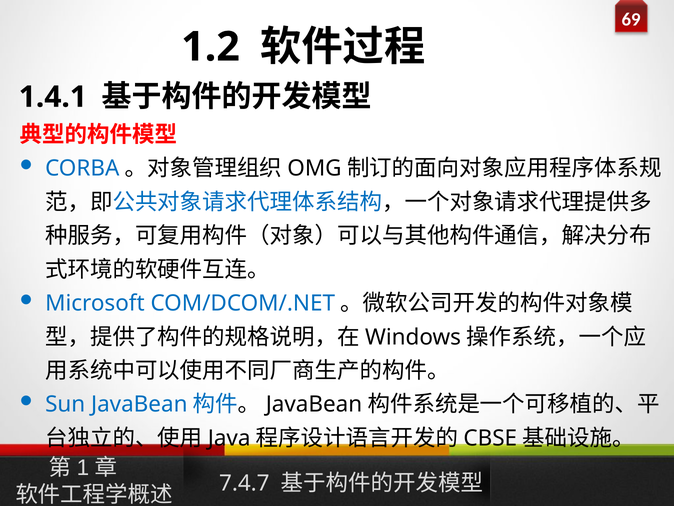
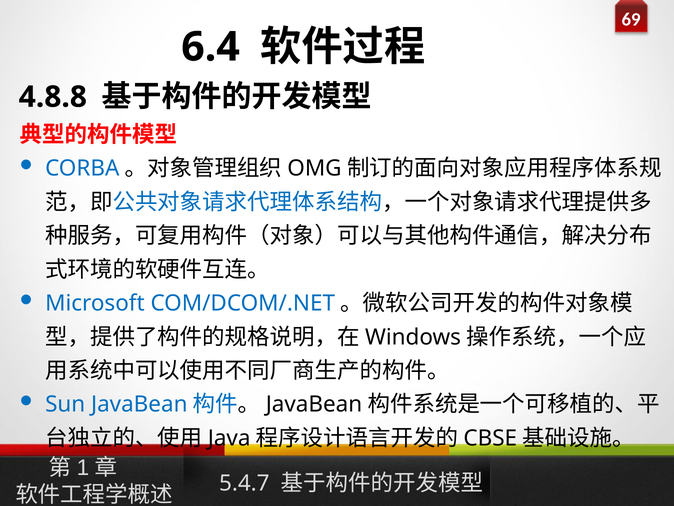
1.2: 1.2 -> 6.4
1.4.1: 1.4.1 -> 4.8.8
7.4.7: 7.4.7 -> 5.4.7
